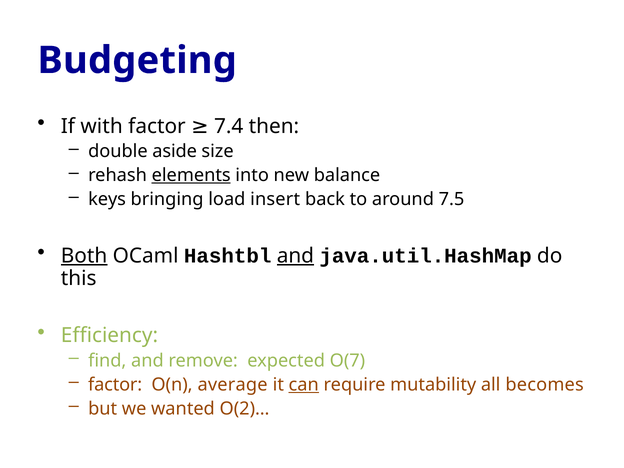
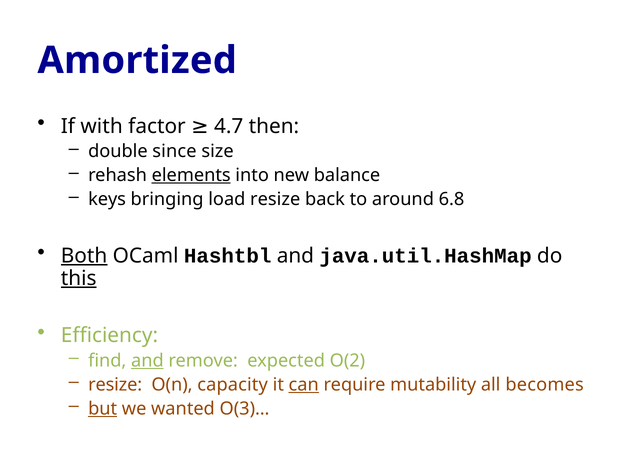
Budgeting: Budgeting -> Amortized
7.4: 7.4 -> 4.7
aside: aside -> since
load insert: insert -> resize
7.5: 7.5 -> 6.8
and at (295, 256) underline: present -> none
this underline: none -> present
and at (147, 361) underline: none -> present
O(7: O(7 -> O(2
factor at (115, 385): factor -> resize
average: average -> capacity
but underline: none -> present
O(2)…: O(2)… -> O(3)…
